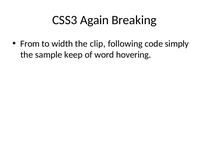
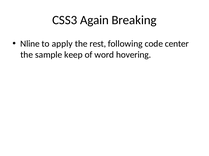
From: From -> Nline
width: width -> apply
clip: clip -> rest
simply: simply -> center
